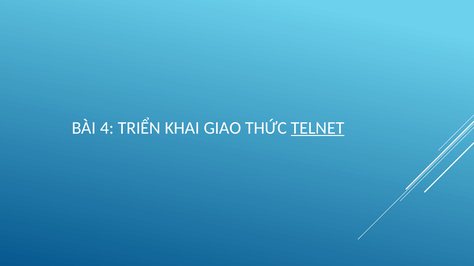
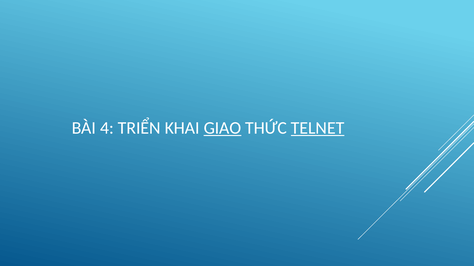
GIAO underline: none -> present
